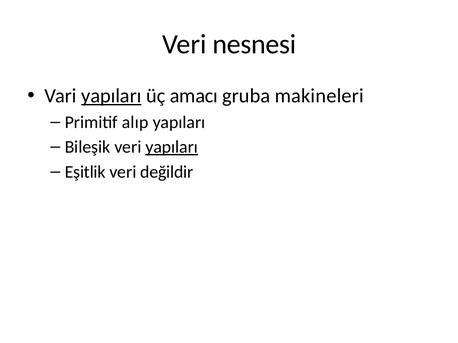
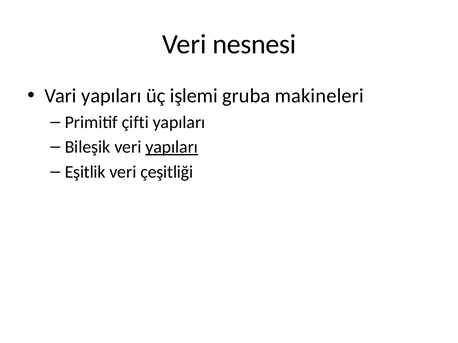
yapıları at (111, 96) underline: present -> none
amacı: amacı -> işlemi
alıp: alıp -> çifti
değildir: değildir -> çeşitliği
